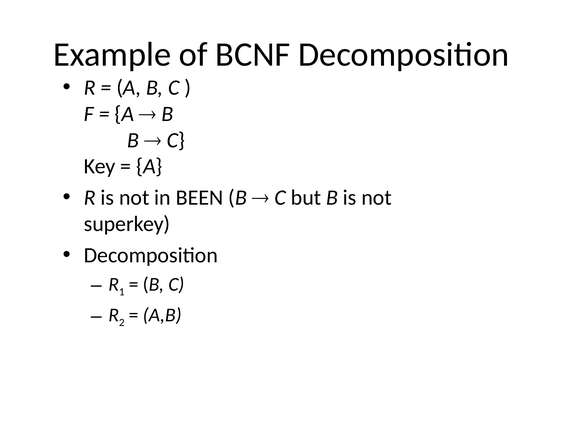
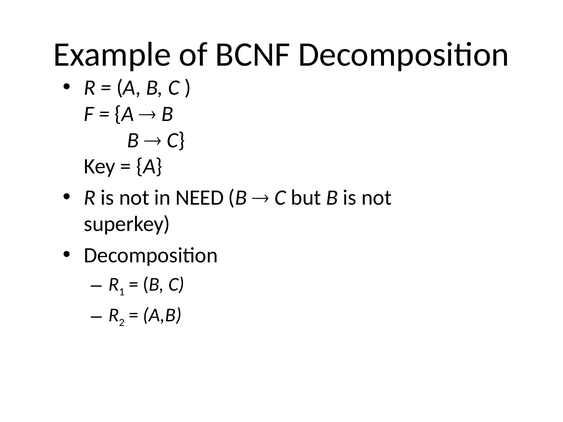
BEEN: BEEN -> NEED
